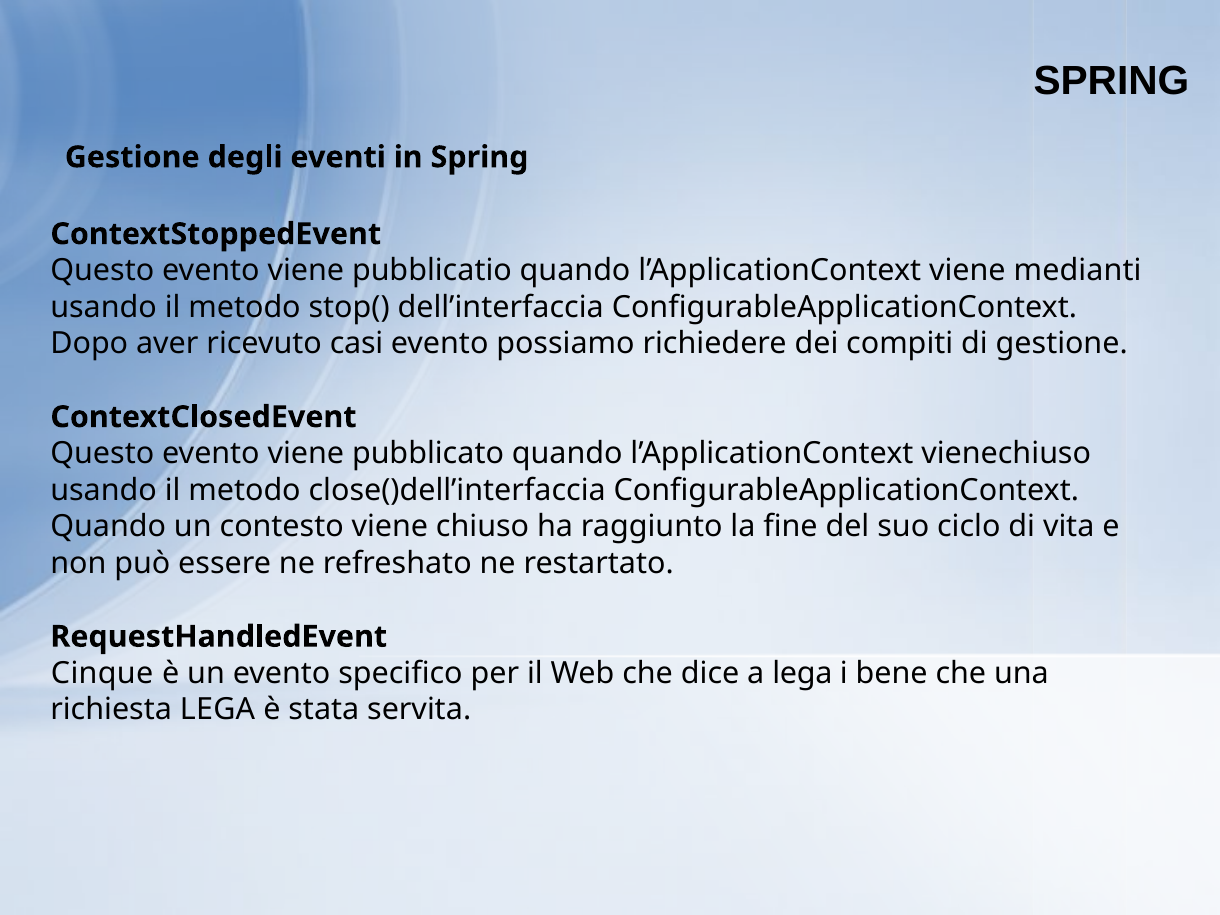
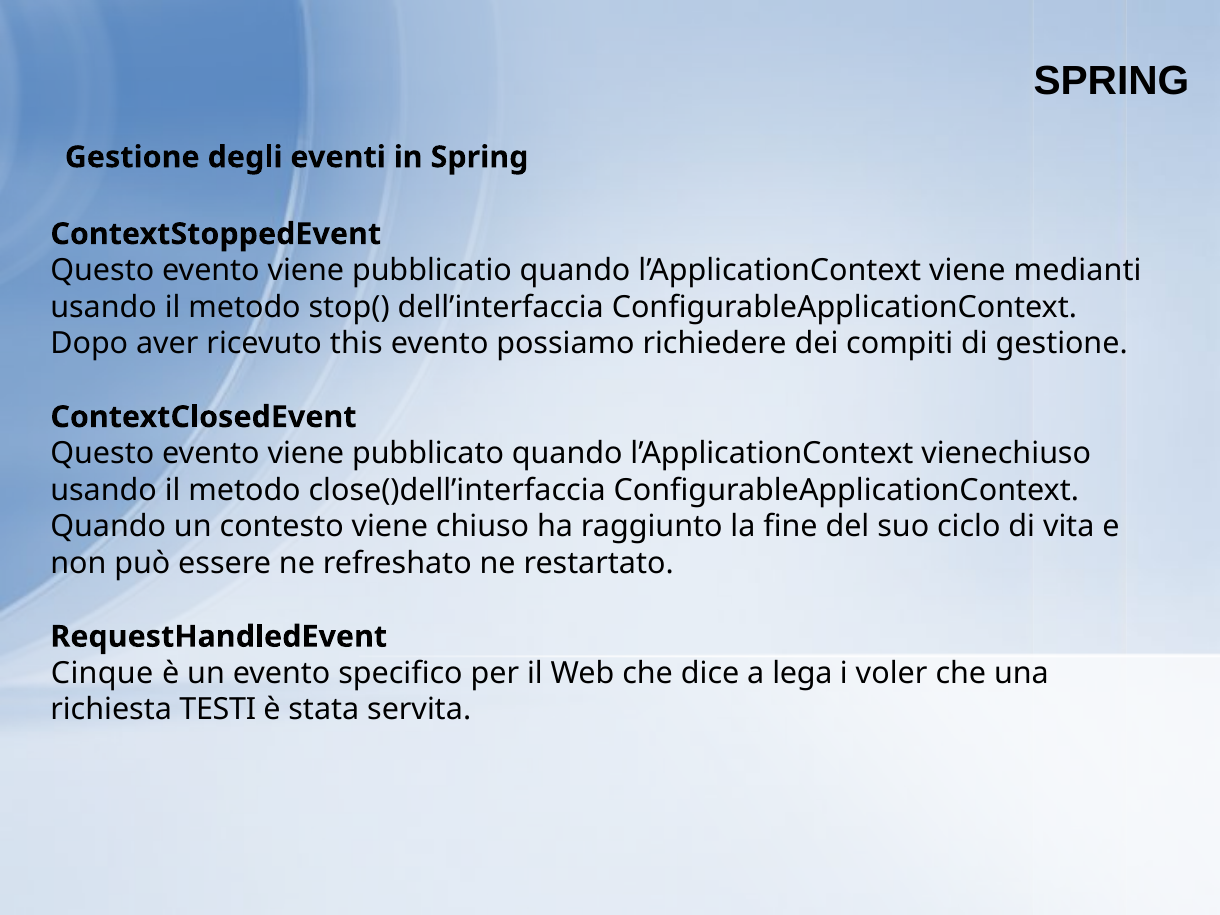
casi: casi -> this
bene: bene -> voler
richiesta LEGA: LEGA -> TESTI
